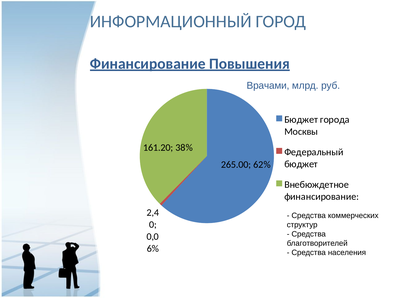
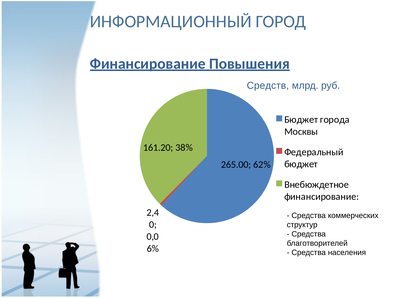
Врачами: Врачами -> Средств
